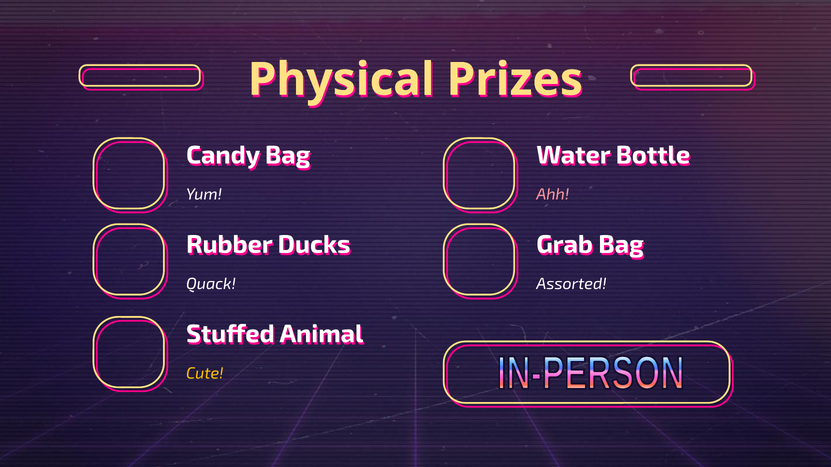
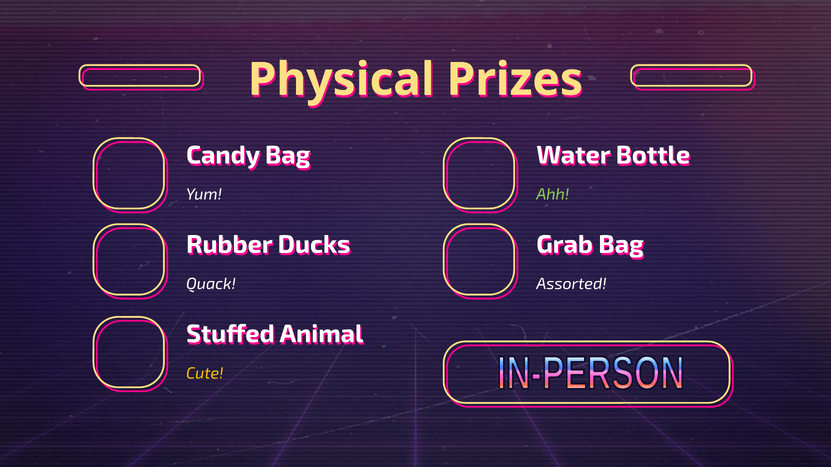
Ahh colour: pink -> light green
